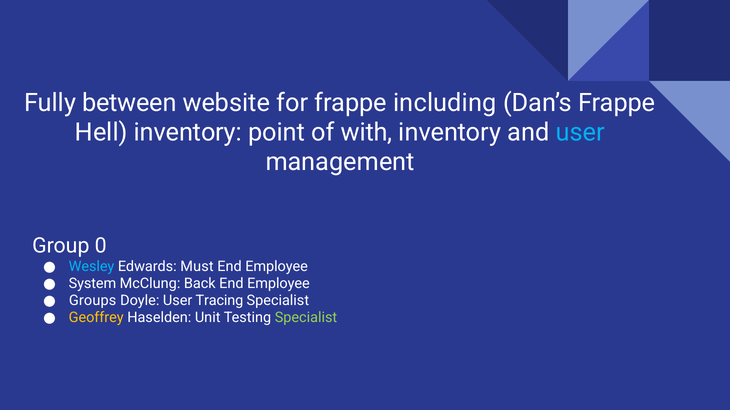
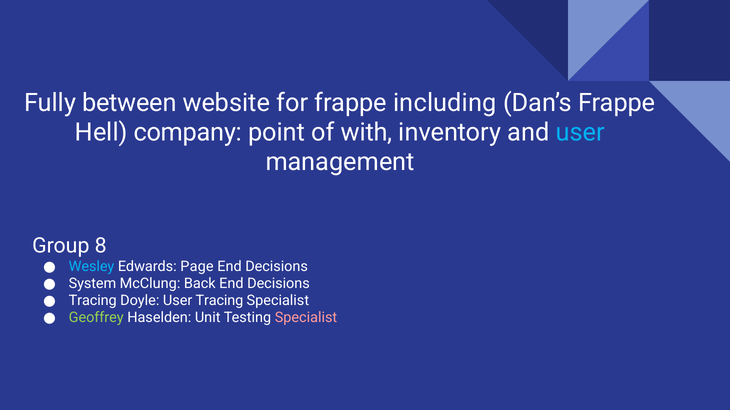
Hell inventory: inventory -> company
0: 0 -> 8
Must: Must -> Page
Employee at (277, 267): Employee -> Decisions
Back End Employee: Employee -> Decisions
Groups at (93, 301): Groups -> Tracing
Geoffrey colour: yellow -> light green
Specialist at (306, 318) colour: light green -> pink
